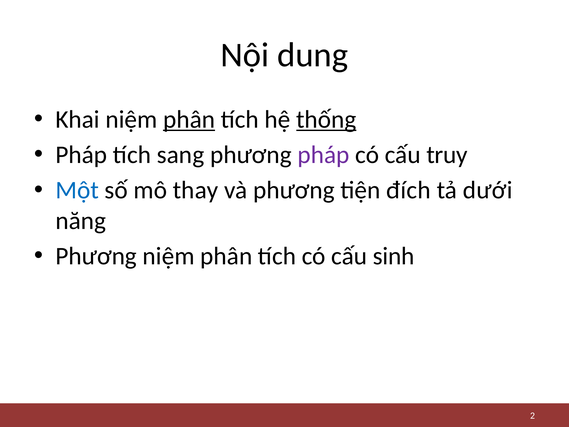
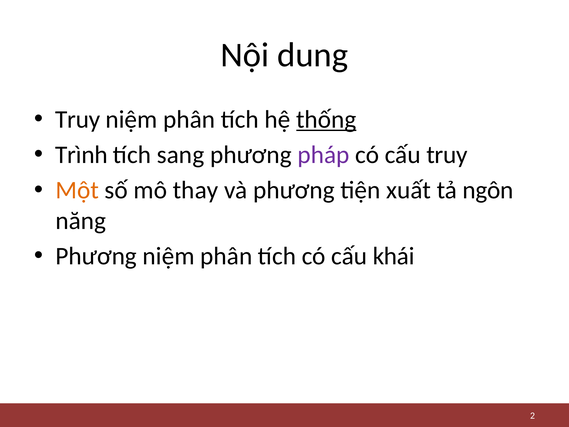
Khai at (78, 119): Khai -> Truy
phân at (189, 119) underline: present -> none
Pháp at (81, 155): Pháp -> Trình
Một colour: blue -> orange
đích: đích -> xuất
dưới: dưới -> ngôn
sinh: sinh -> khái
